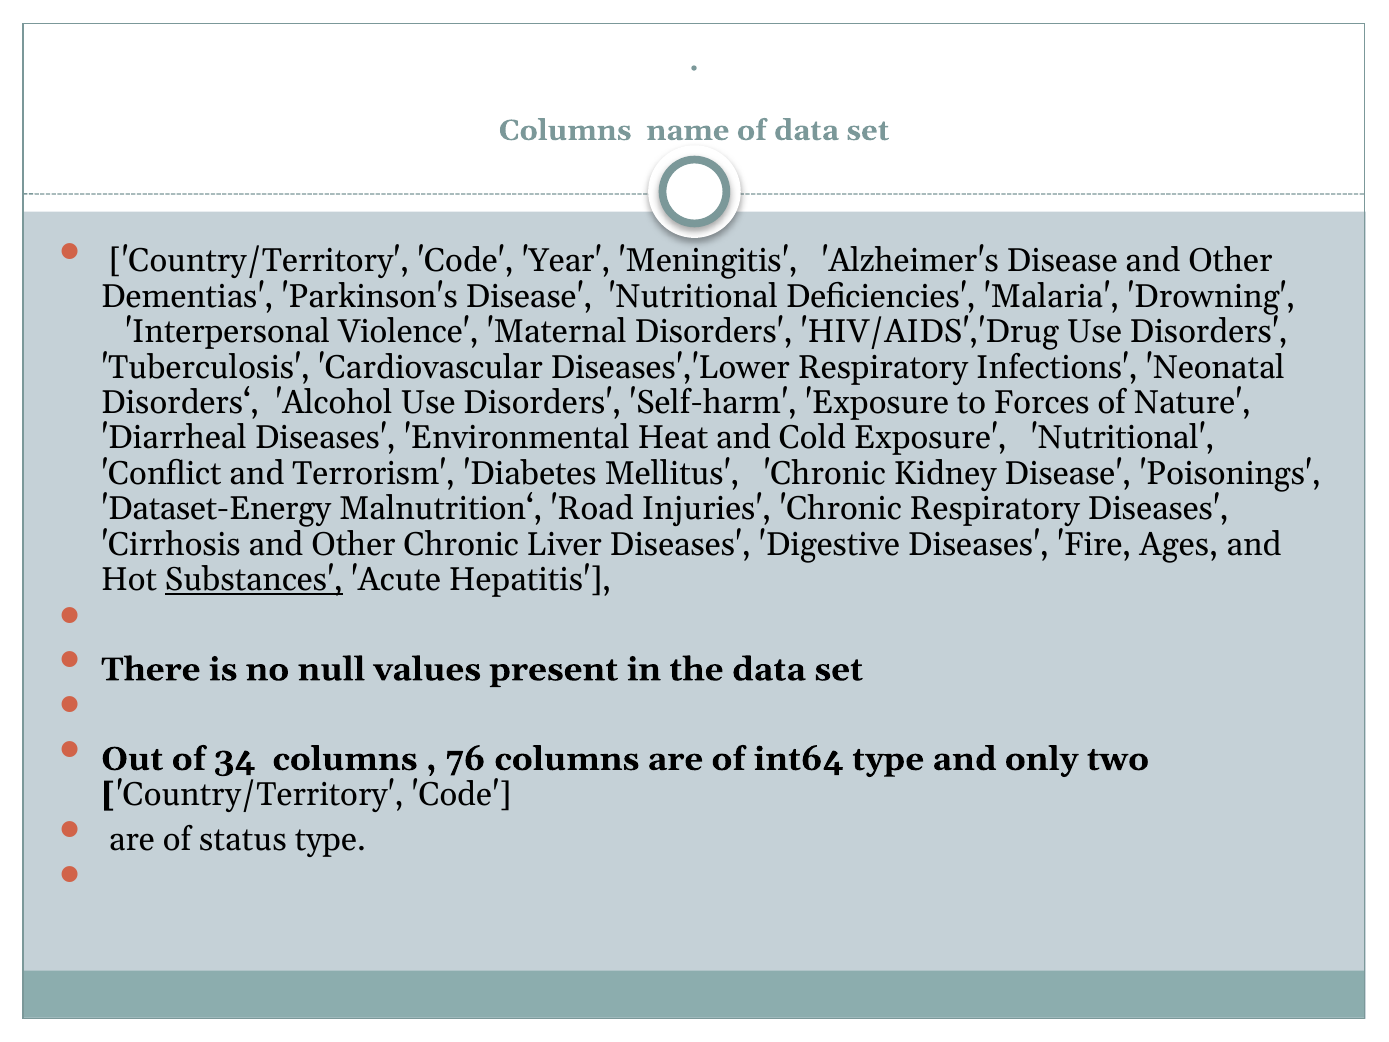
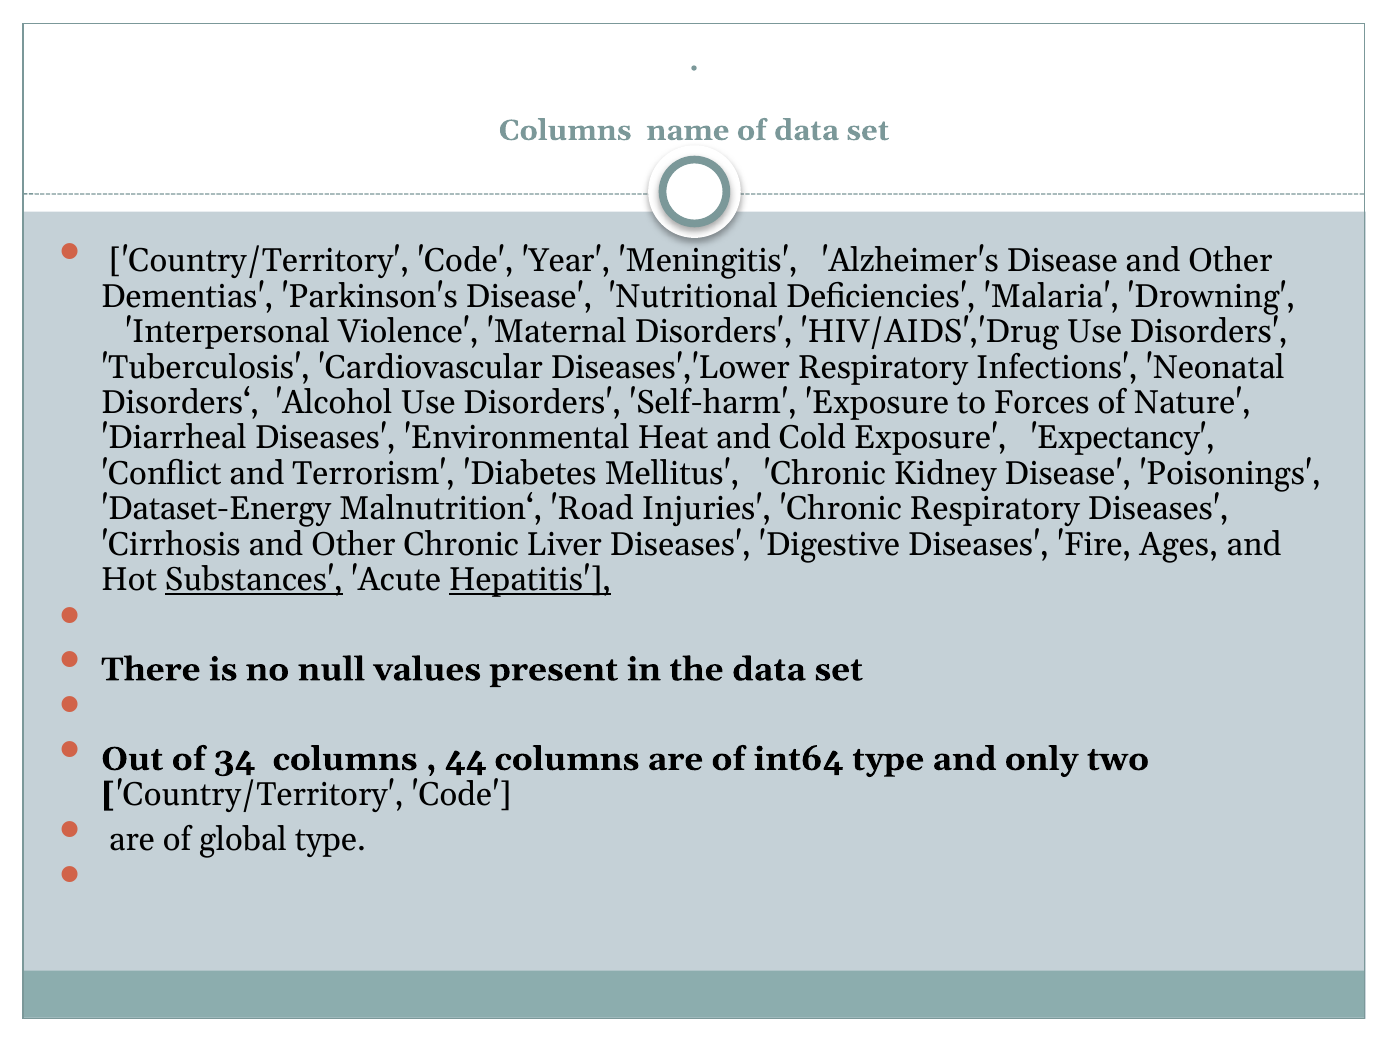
Exposure Nutritional: Nutritional -> Expectancy
Hepatitis underline: none -> present
76: 76 -> 44
status: status -> global
